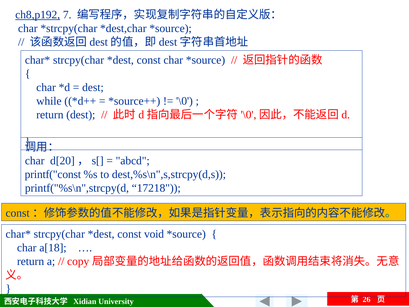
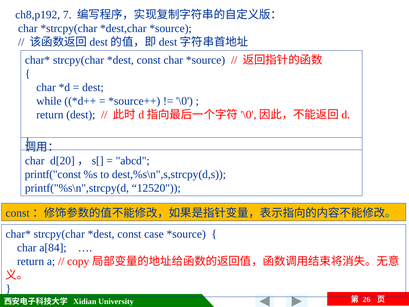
ch8,p192 underline: present -> none
17218: 17218 -> 12520
void: void -> case
a[18: a[18 -> a[84
